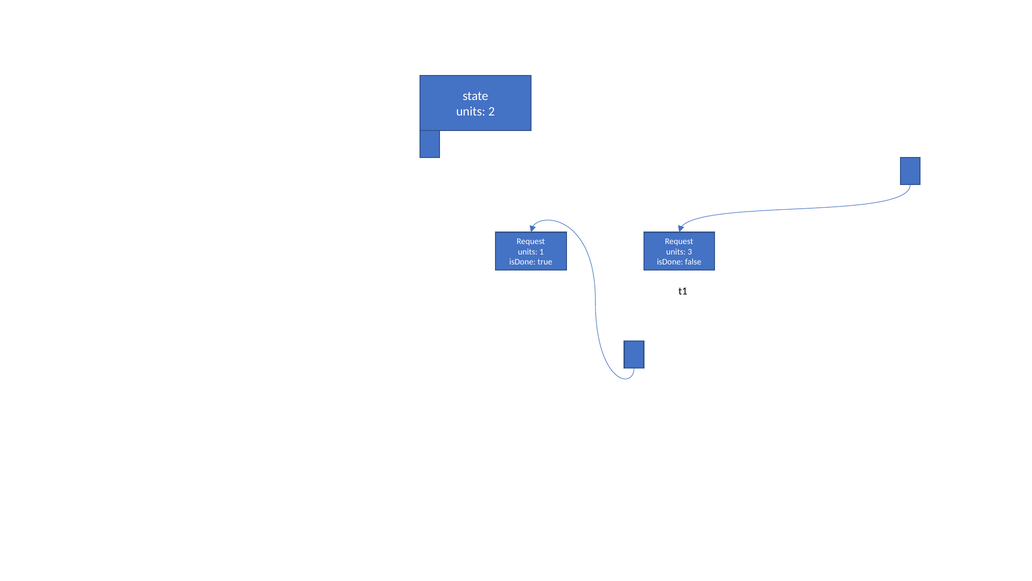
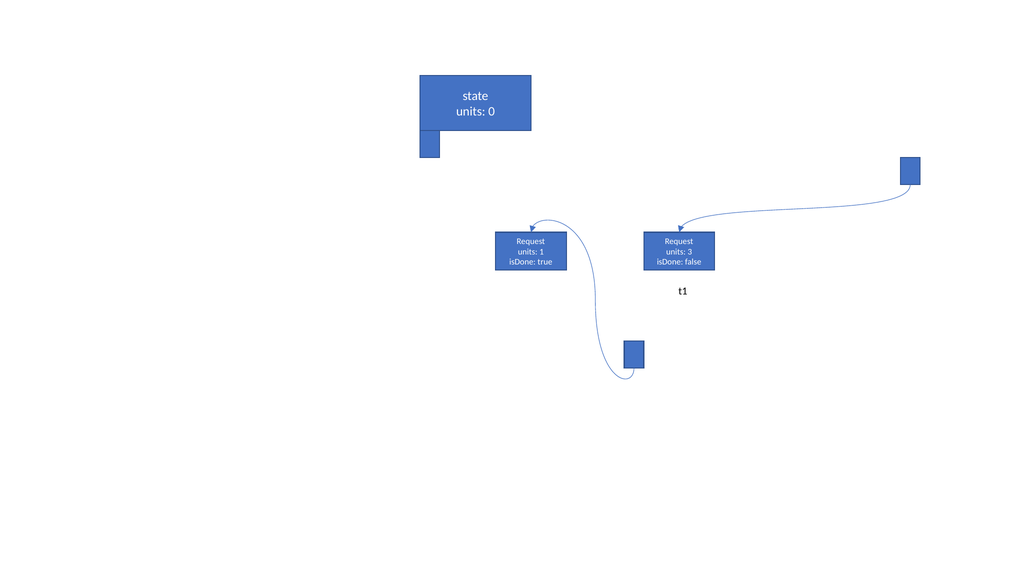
2: 2 -> 0
